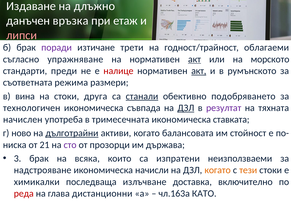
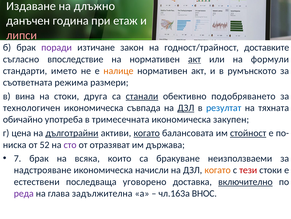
връзка: връзка -> година
трети: трети -> закон
облагаеми: облагаеми -> доставките
упражняване: упражняване -> впоследствие
морското: морското -> формули
преди: преди -> името
налице colour: red -> orange
акт at (199, 71) underline: present -> none
резултат colour: purple -> blue
начислен: начислен -> обичайно
ставката: ставката -> закупен
ново: ново -> цена
когато at (147, 133) underline: none -> present
стойност underline: none -> present
21: 21 -> 52
прозорци: прозорци -> отразяват
3: 3 -> 7
изпратени: изпратени -> бракуване
тези colour: orange -> red
химикалки: химикалки -> естествени
излъчване: излъчване -> уговорено
включително underline: none -> present
реда colour: red -> purple
дистанционни: дистанционни -> задължителна
КАТО: КАТО -> ВНОС
